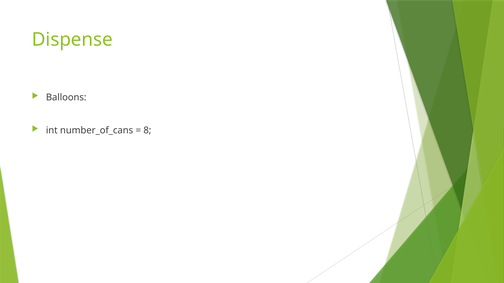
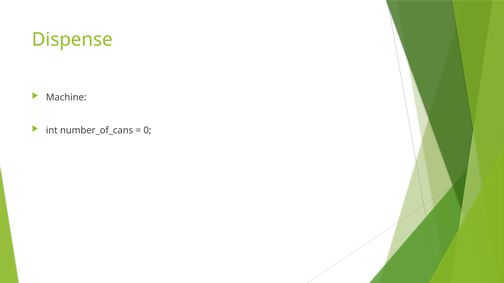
Balloons: Balloons -> Machine
8: 8 -> 0
